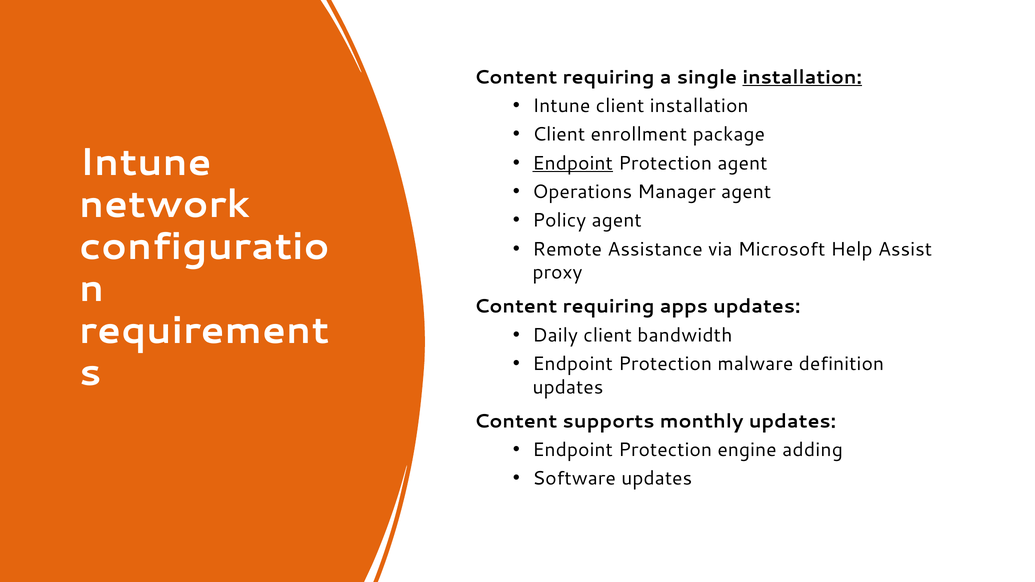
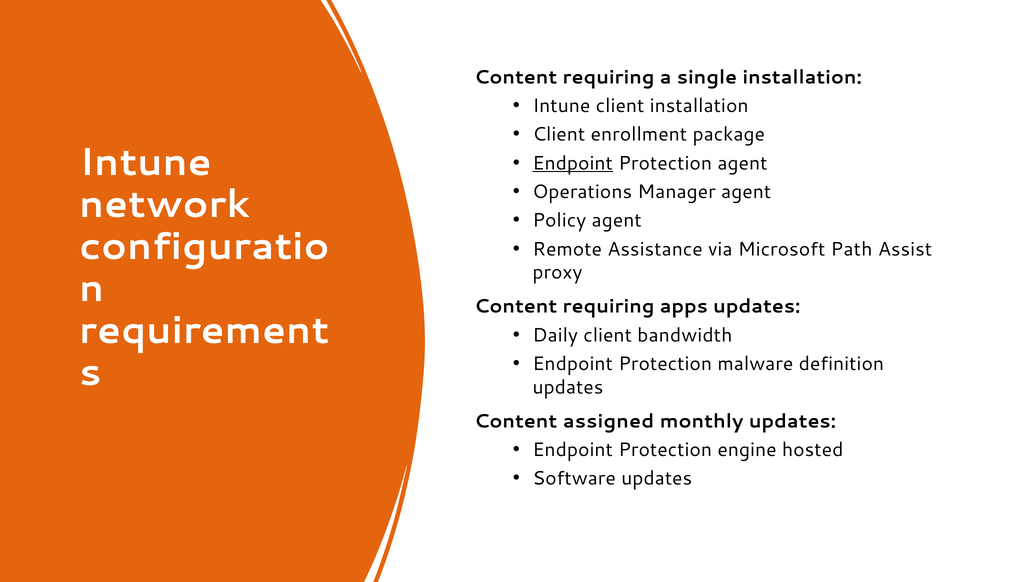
installation at (802, 77) underline: present -> none
Help: Help -> Path
supports: supports -> assigned
adding: adding -> hosted
